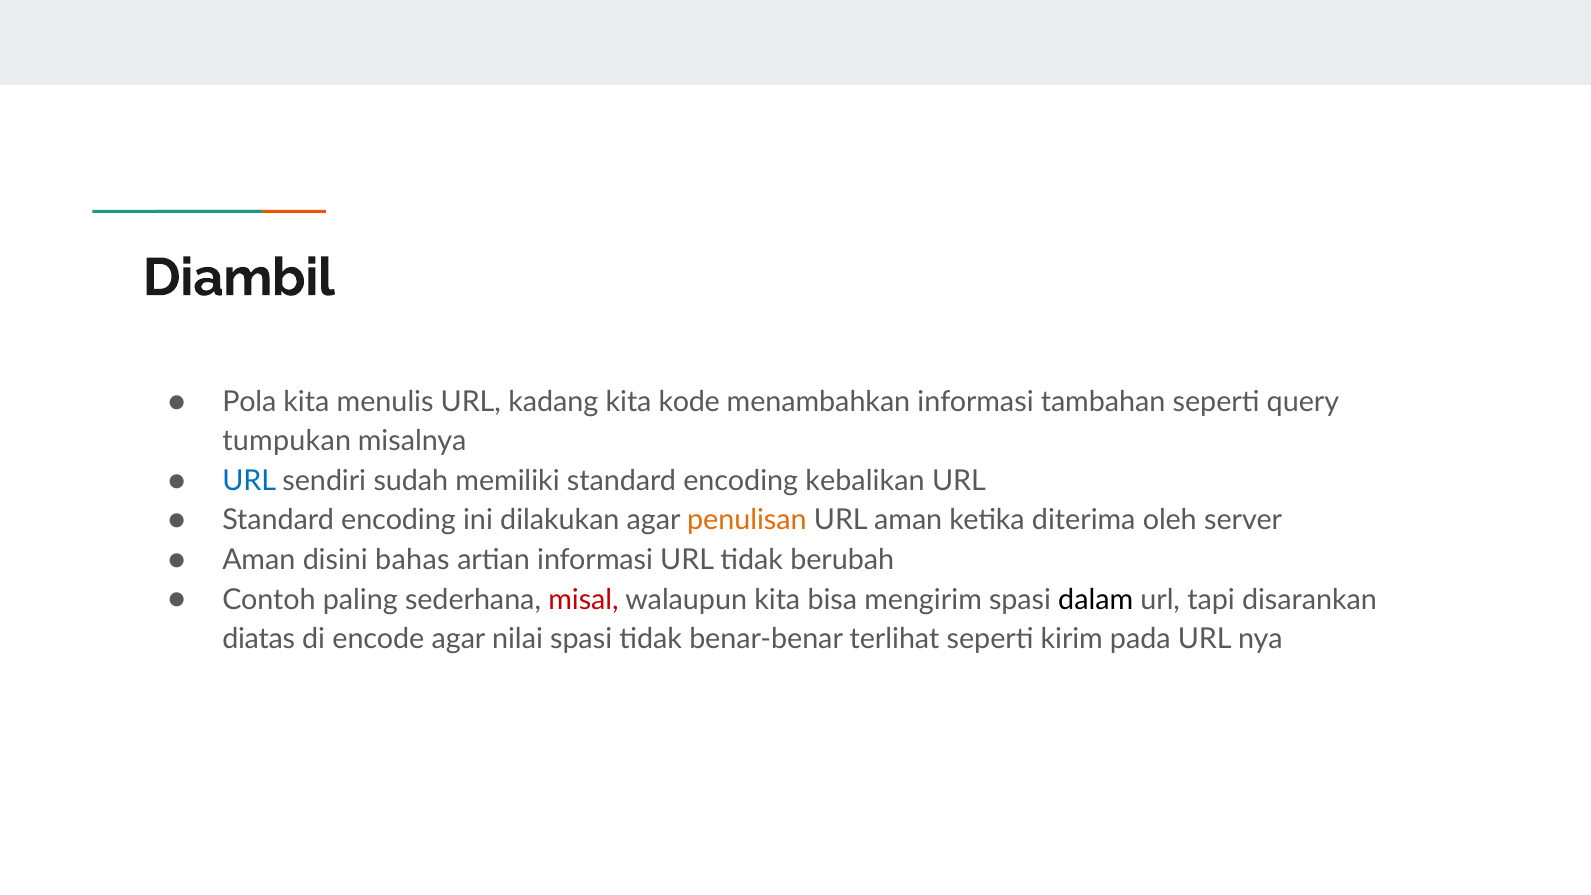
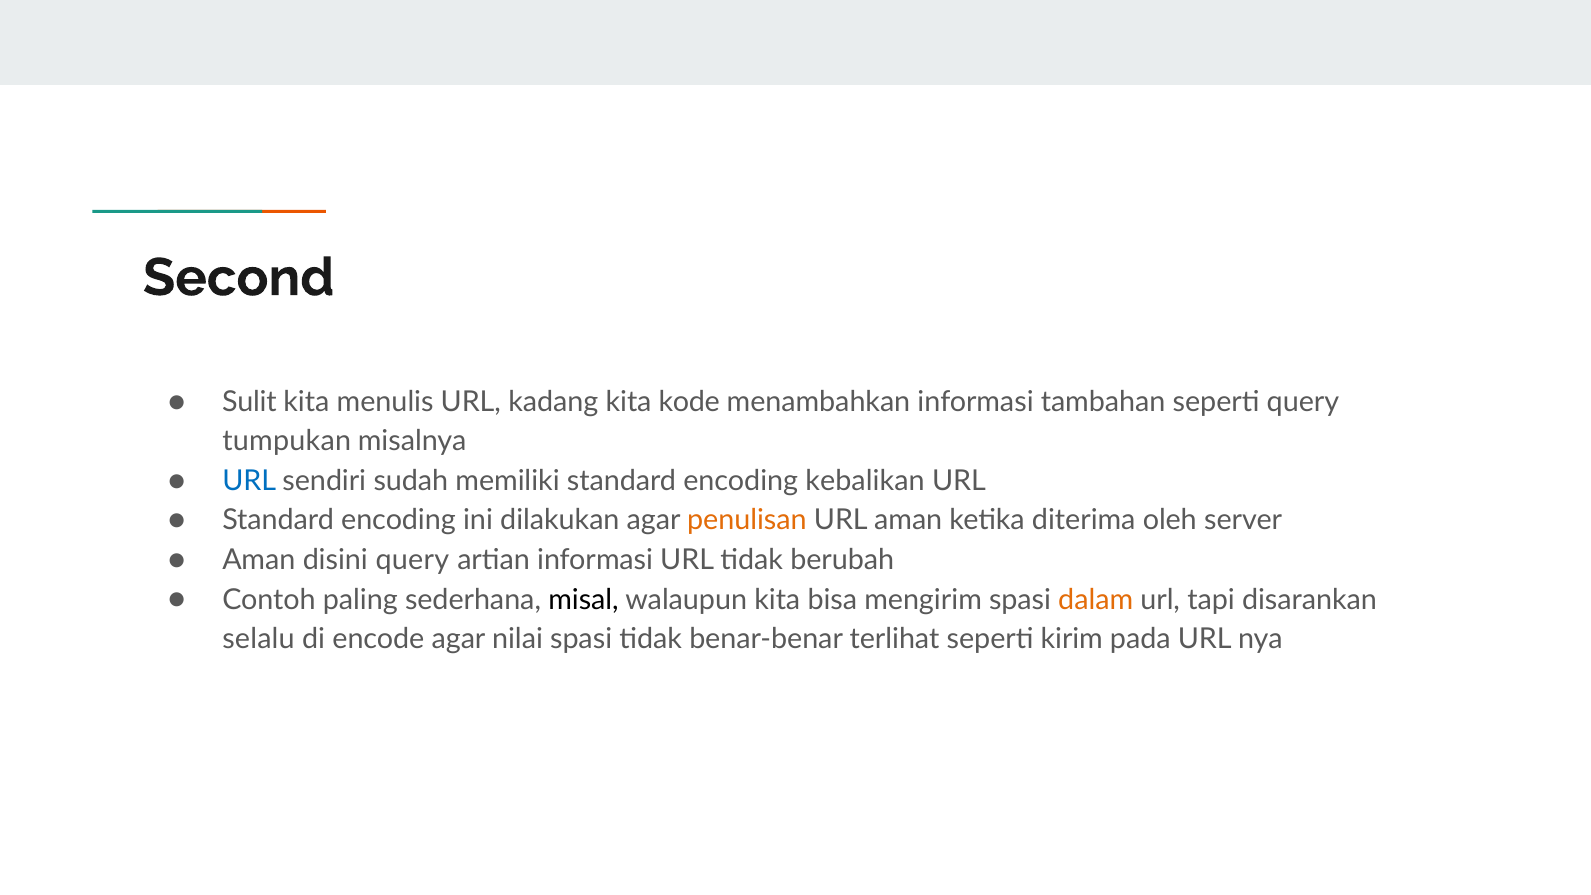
Diambil: Diambil -> Second
Pola: Pola -> Sulit
disini bahas: bahas -> query
misal colour: red -> black
dalam colour: black -> orange
diatas: diatas -> selalu
